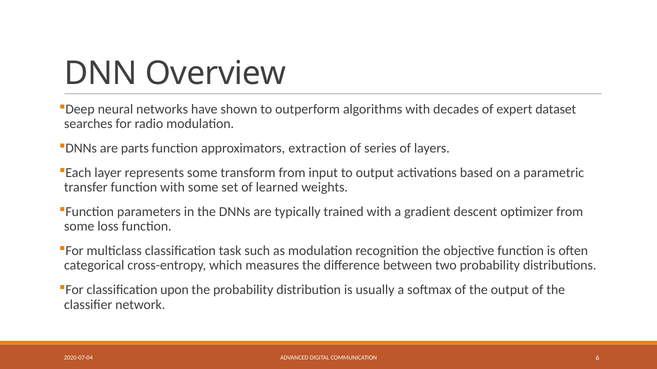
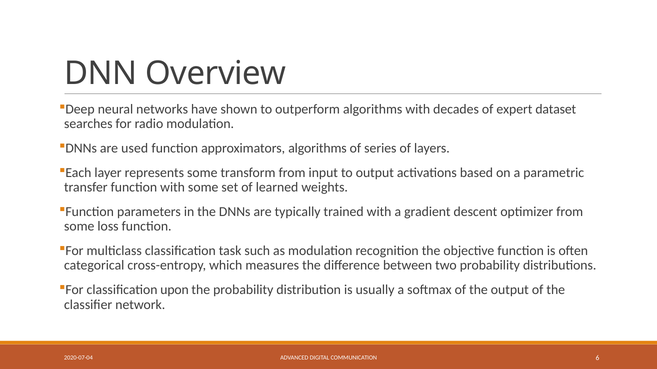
parts: parts -> used
approximators extraction: extraction -> algorithms
